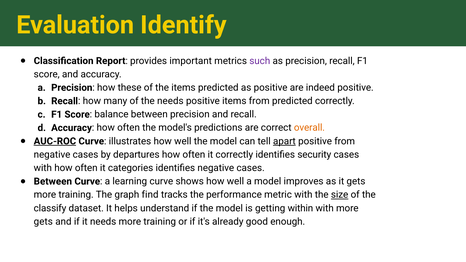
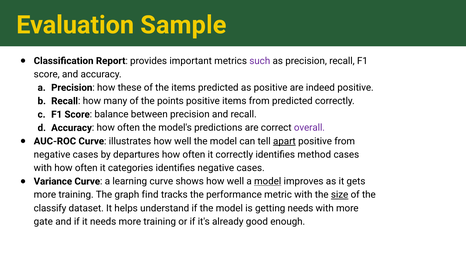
Identify: Identify -> Sample
the needs: needs -> points
overall colour: orange -> purple
AUC-ROC underline: present -> none
security: security -> method
Between at (53, 181): Between -> Variance
model at (268, 181) underline: none -> present
getting within: within -> needs
gets at (43, 222): gets -> gate
